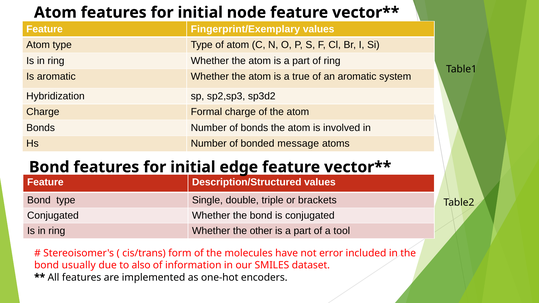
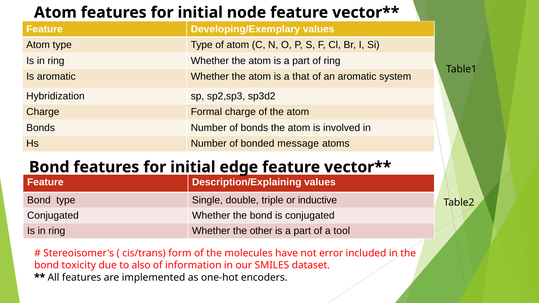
Fingerprint/Exemplary: Fingerprint/Exemplary -> Developing/Exemplary
true: true -> that
Description/Structured: Description/Structured -> Description/Explaining
brackets: brackets -> inductive
usually: usually -> toxicity
